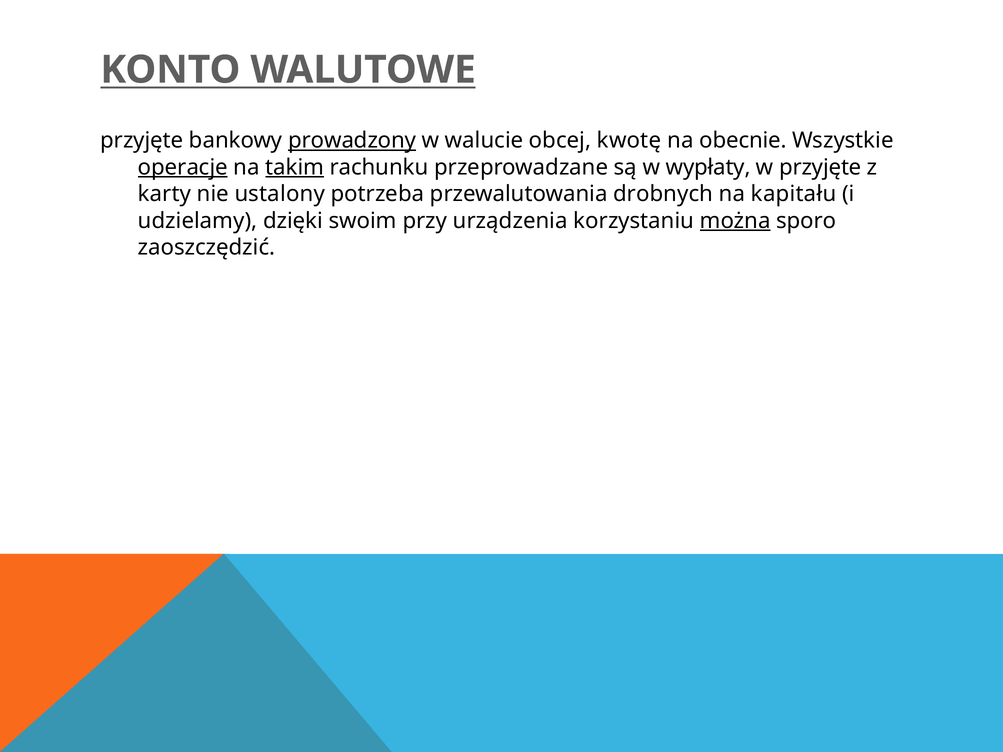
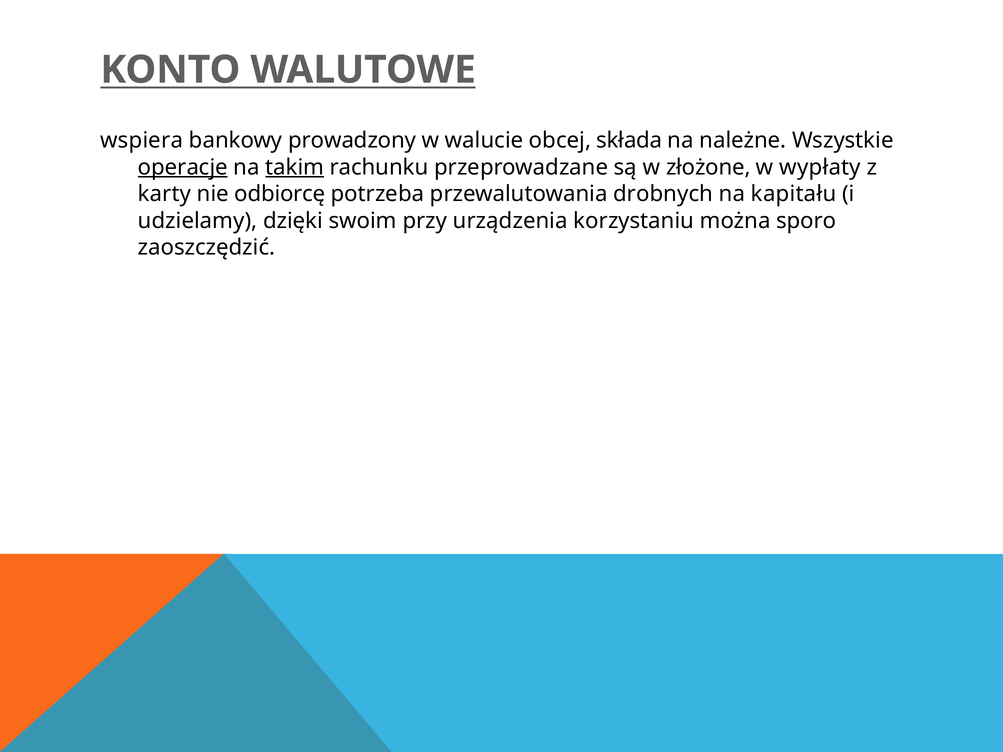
przyjęte at (142, 141): przyjęte -> wspiera
prowadzony underline: present -> none
kwotę: kwotę -> składa
obecnie: obecnie -> należne
wypłaty: wypłaty -> złożone
w przyjęte: przyjęte -> wypłaty
ustalony: ustalony -> odbiorcę
można underline: present -> none
